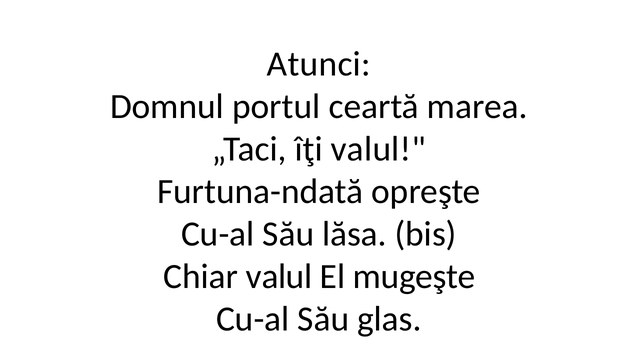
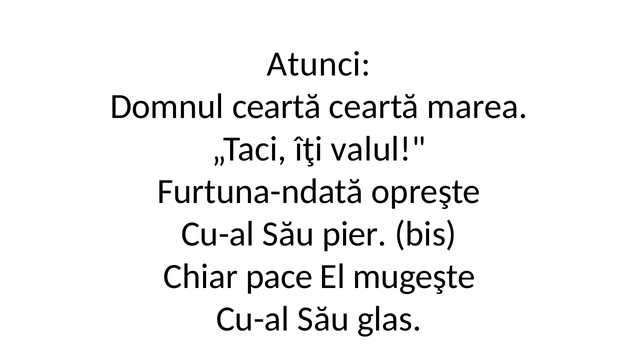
Domnul portul: portul -> ceartă
lăsa: lăsa -> pier
Chiar valul: valul -> pace
